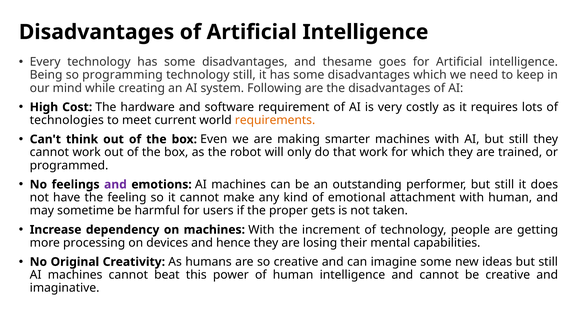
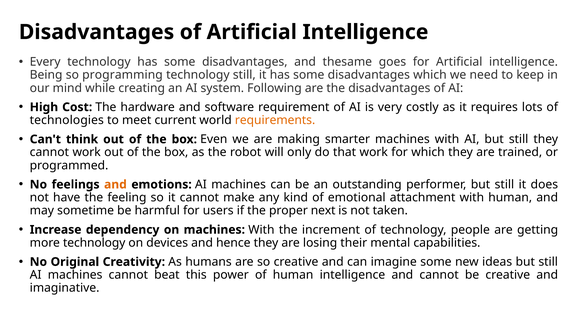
and at (115, 185) colour: purple -> orange
gets: gets -> next
more processing: processing -> technology
